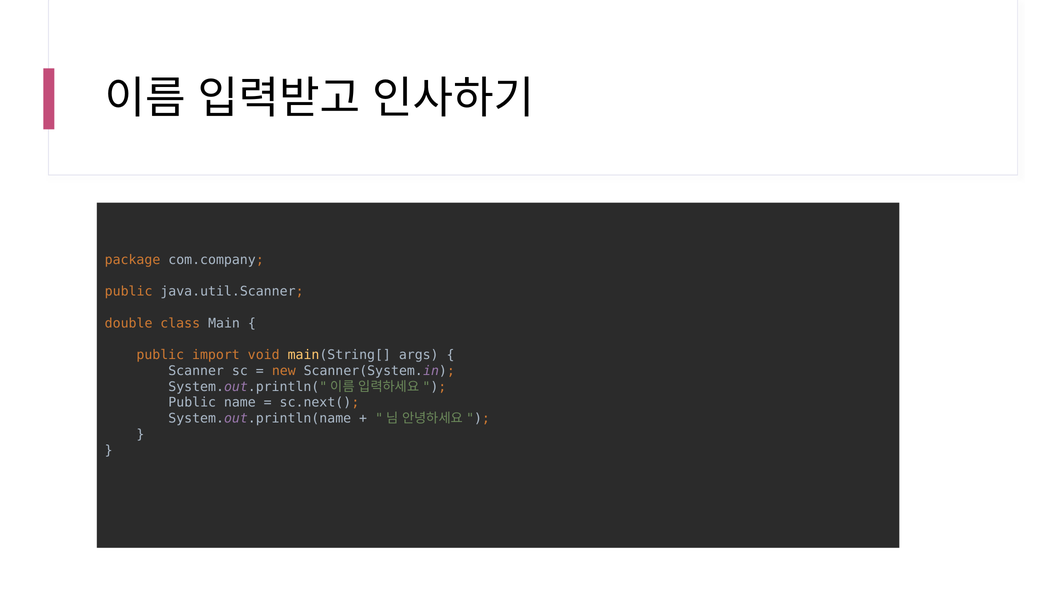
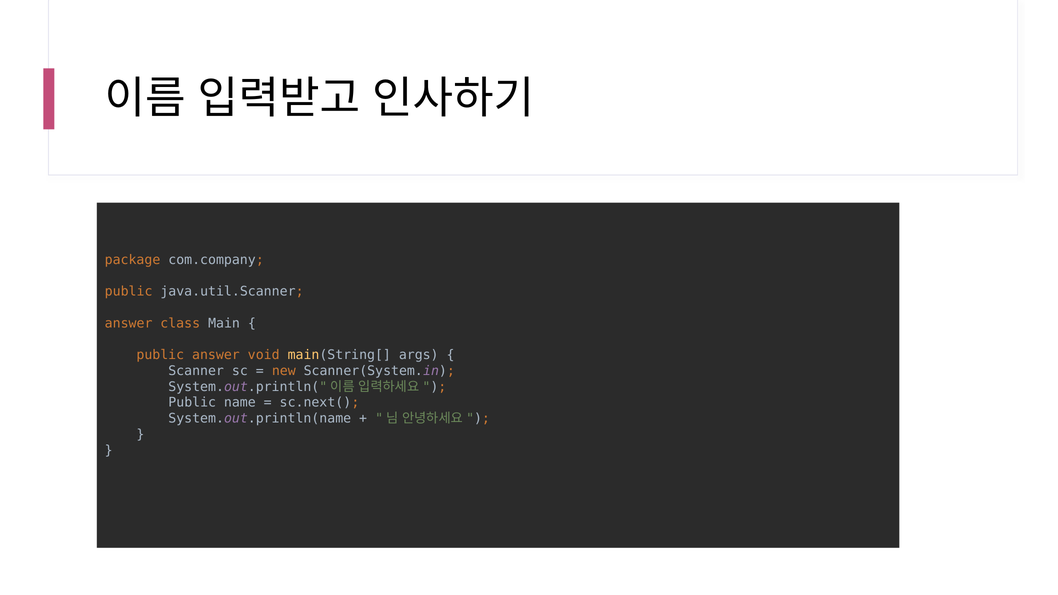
double at (129, 323): double -> answer
public import: import -> answer
